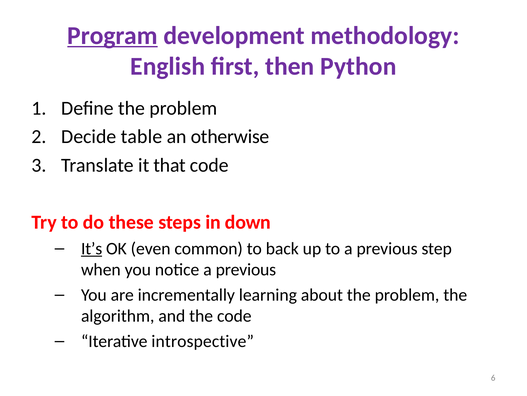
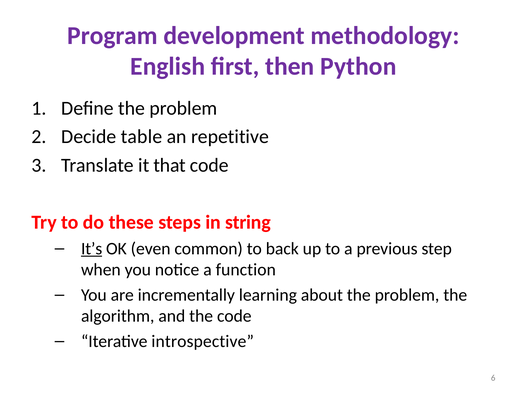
Program underline: present -> none
otherwise: otherwise -> repetitive
down: down -> string
notice a previous: previous -> function
